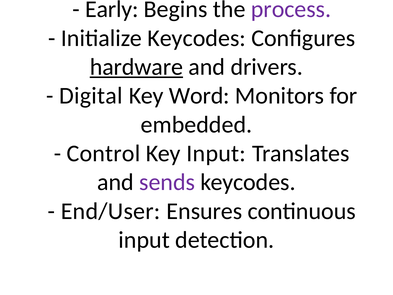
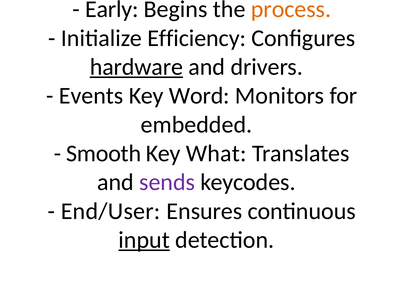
process at (291, 9) colour: purple -> orange
Initialize Keycodes: Keycodes -> Efficiency
Digital: Digital -> Events
Control: Control -> Smooth
Key Input: Input -> What
input at (144, 240) underline: none -> present
